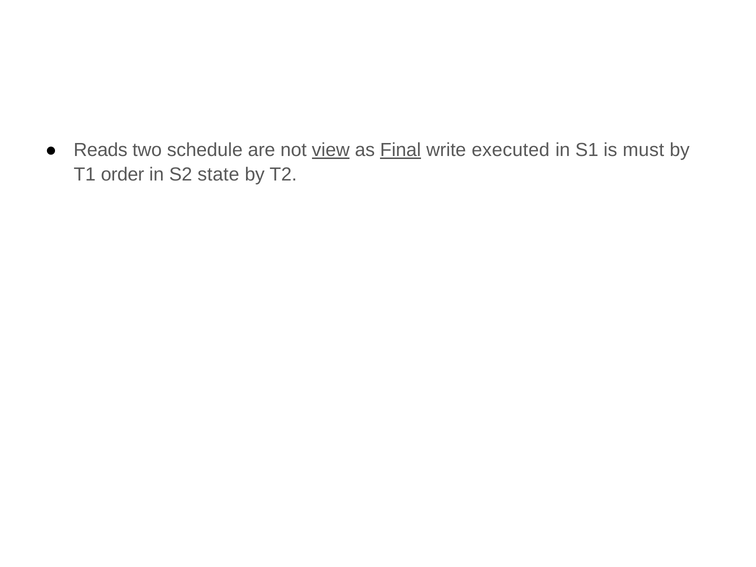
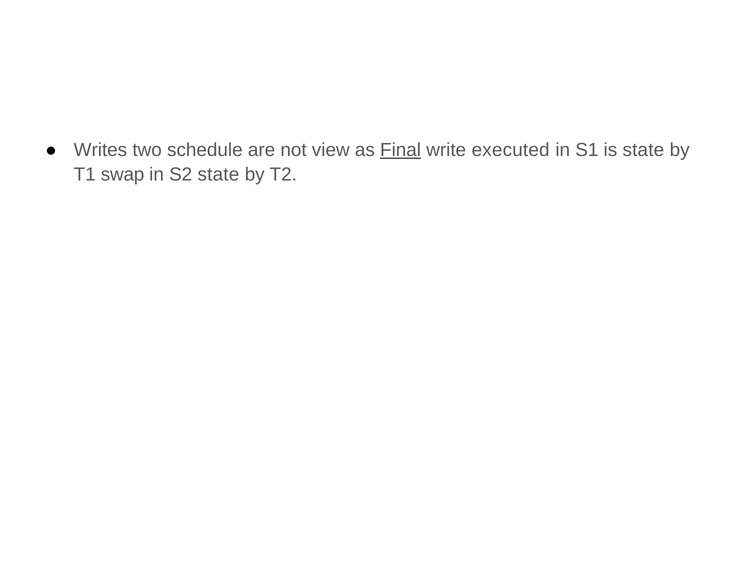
Reads: Reads -> Writes
view underline: present -> none
is must: must -> state
order: order -> swap
